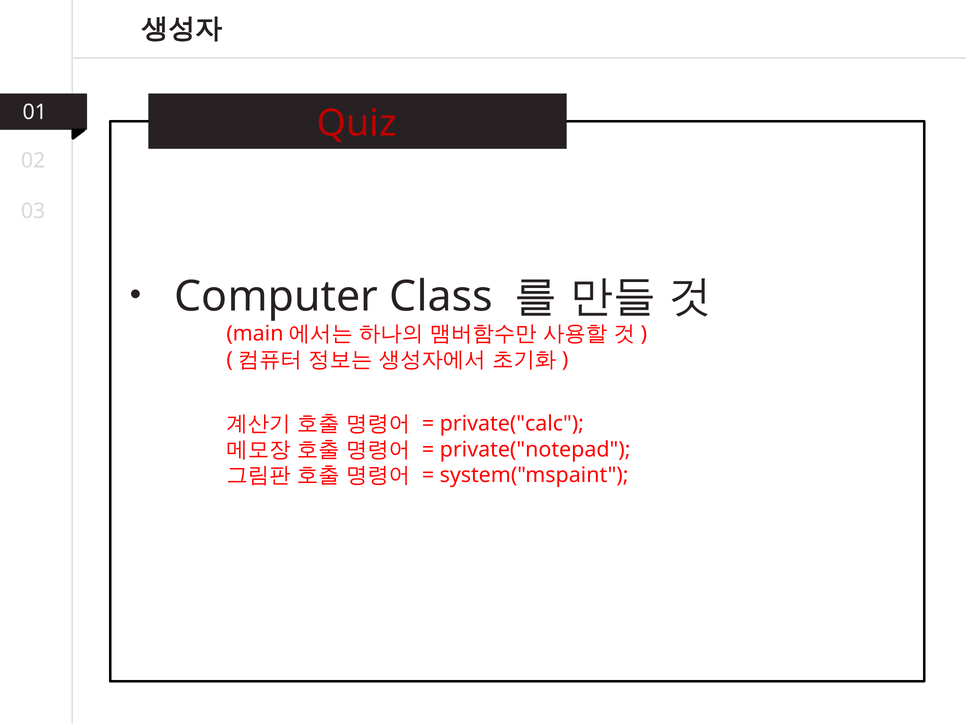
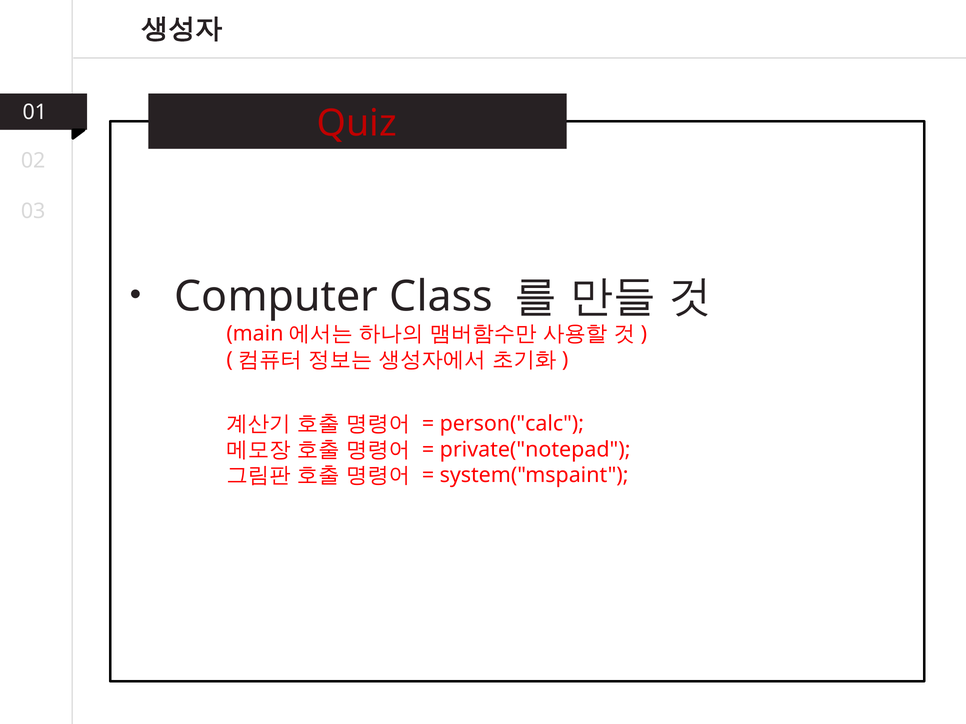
private("calc: private("calc -> person("calc
